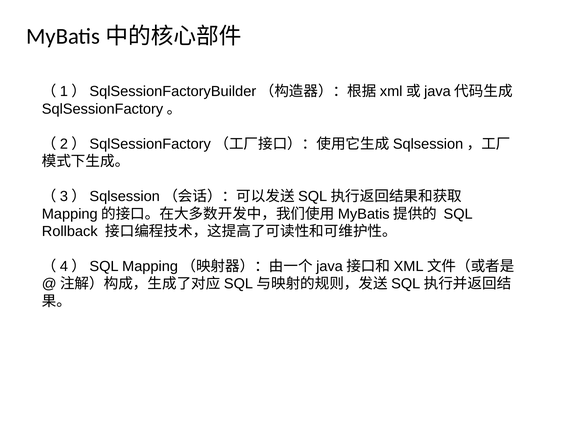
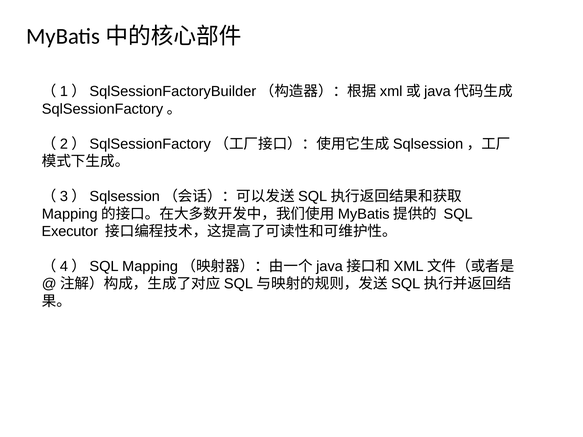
Rollback: Rollback -> Executor
